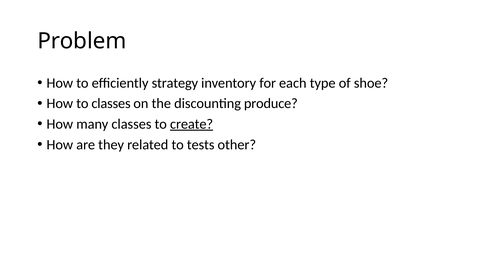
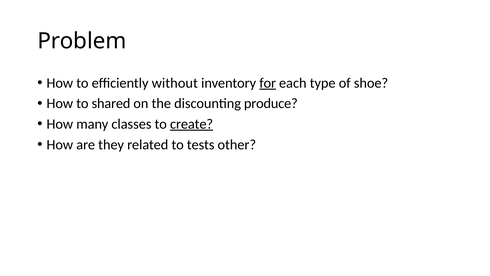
strategy: strategy -> without
for underline: none -> present
to classes: classes -> shared
